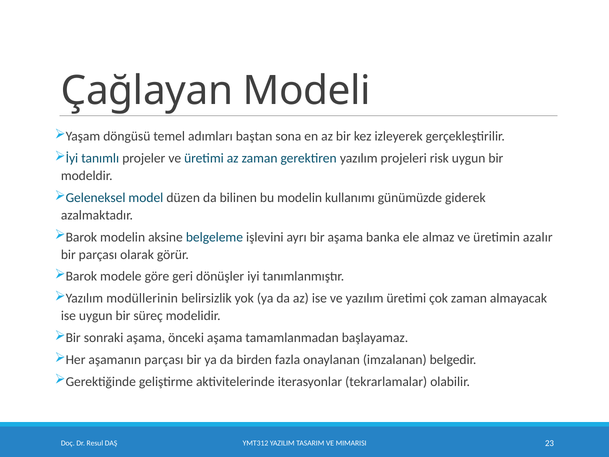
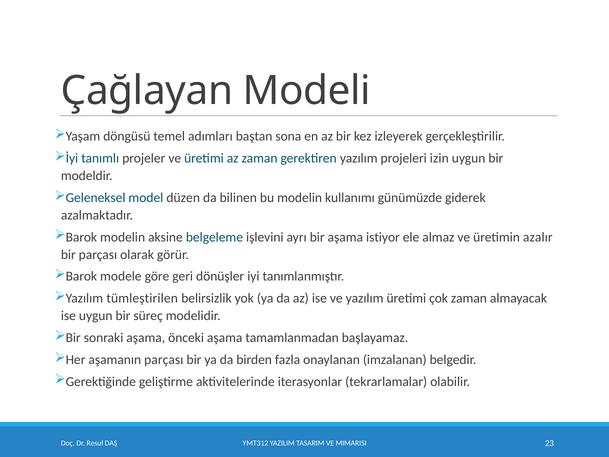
risk: risk -> izin
banka: banka -> istiyor
modüllerinin: modüllerinin -> tümleştirilen
